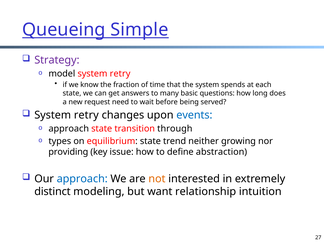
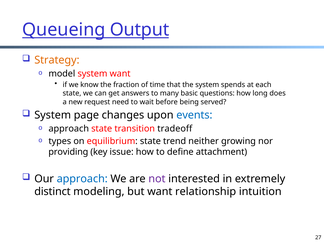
Simple: Simple -> Output
Strategy colour: purple -> orange
model system retry: retry -> want
retry at (86, 115): retry -> page
through: through -> tradeoff
abstraction: abstraction -> attachment
not colour: orange -> purple
